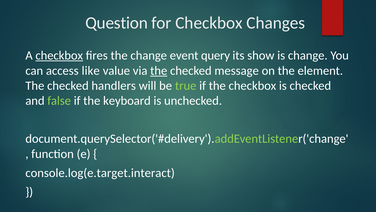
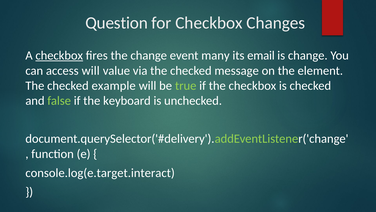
query: query -> many
show: show -> email
access like: like -> will
the at (159, 70) underline: present -> none
handlers: handlers -> example
